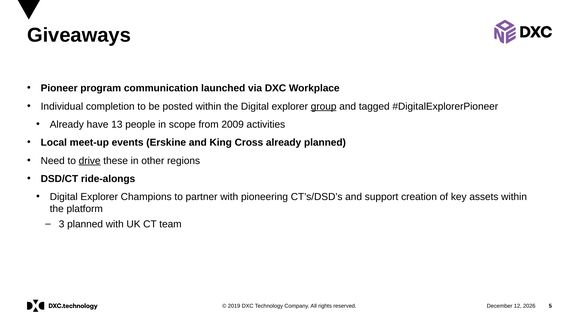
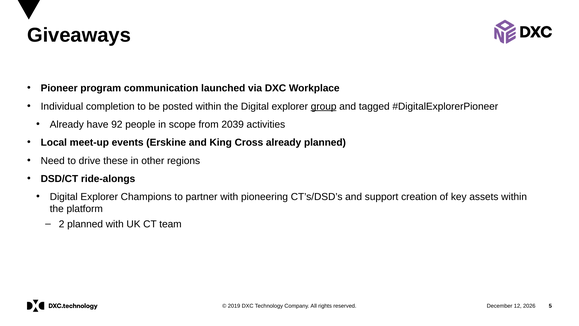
13: 13 -> 92
2009: 2009 -> 2039
drive underline: present -> none
3: 3 -> 2
